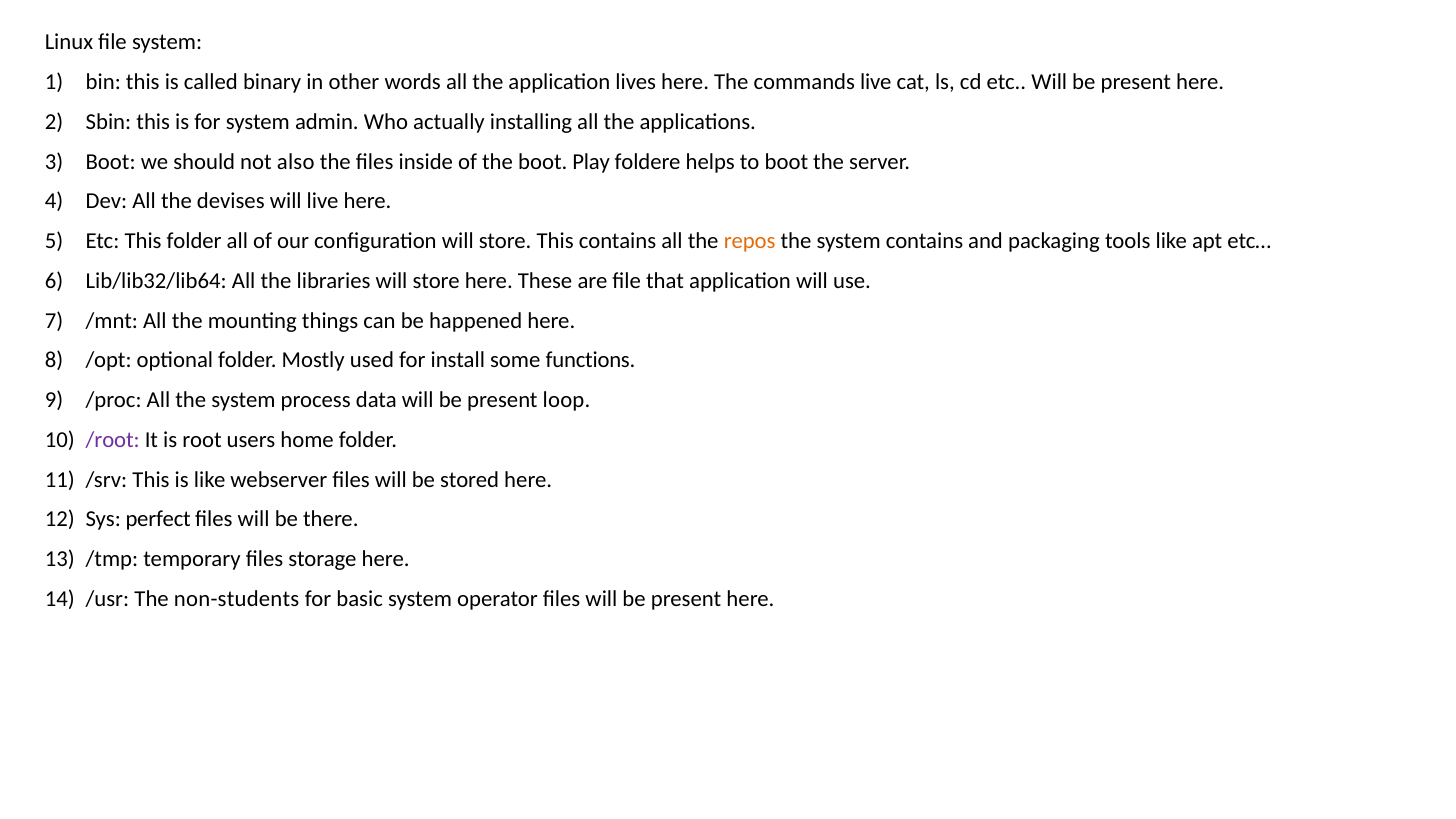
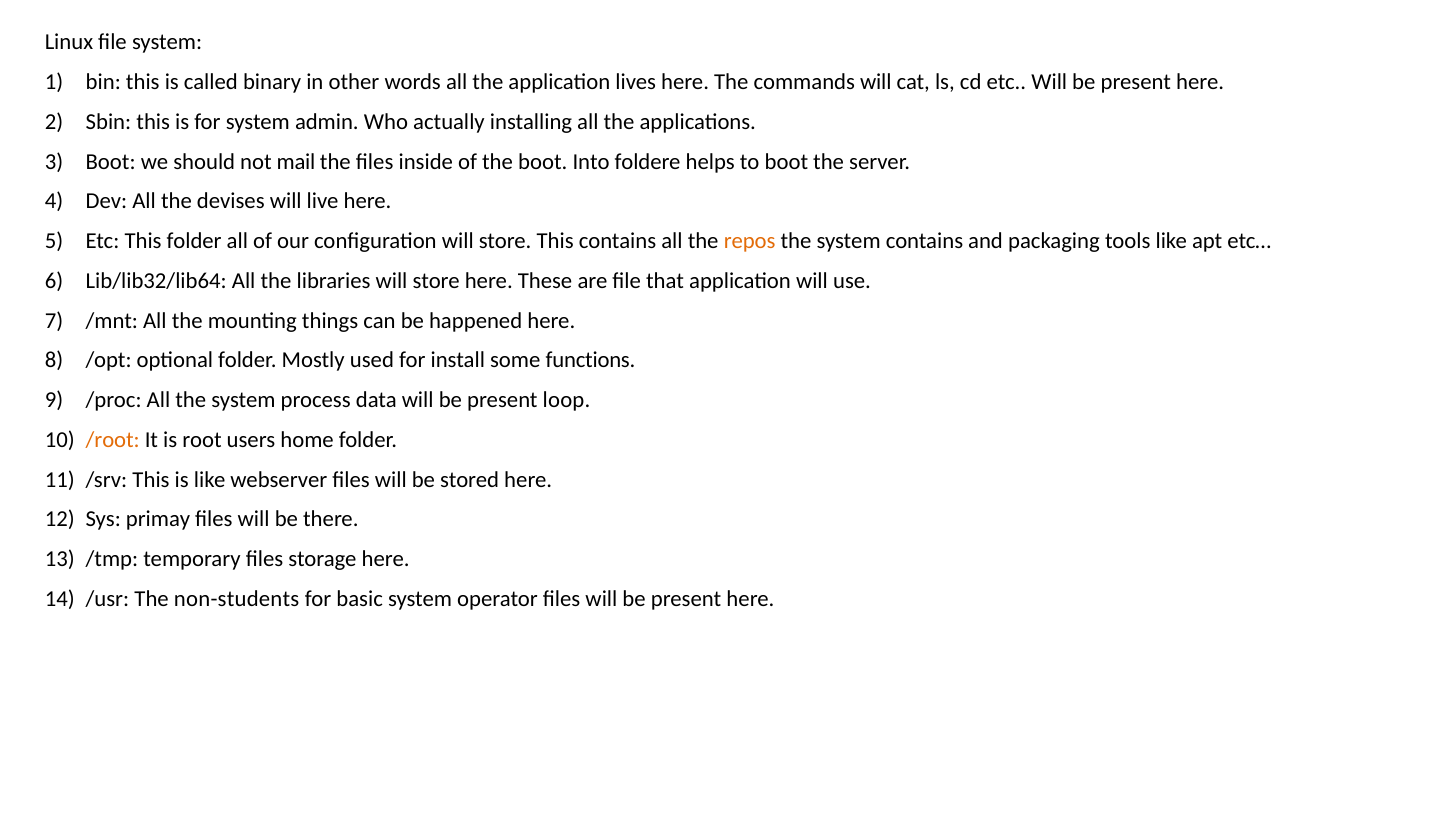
commands live: live -> will
also: also -> mail
Play: Play -> Into
/root colour: purple -> orange
perfect: perfect -> primay
